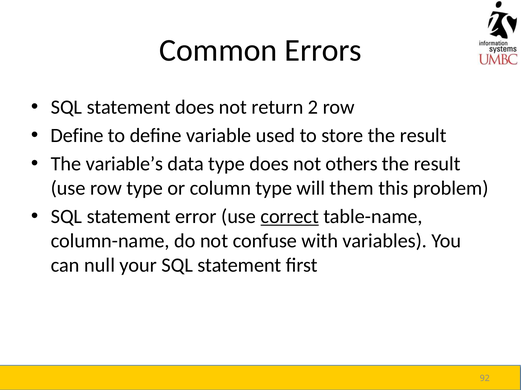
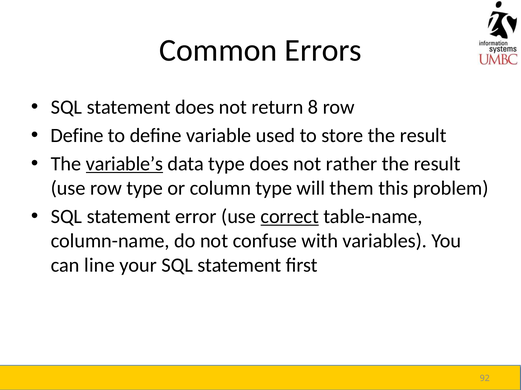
2: 2 -> 8
variable’s underline: none -> present
others: others -> rather
null: null -> line
